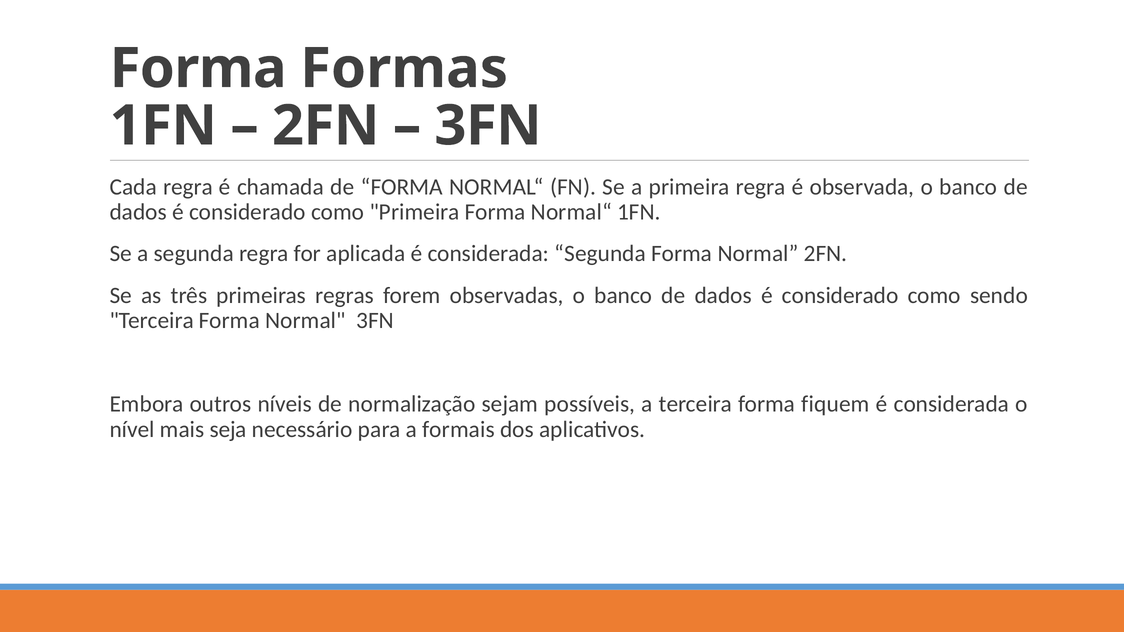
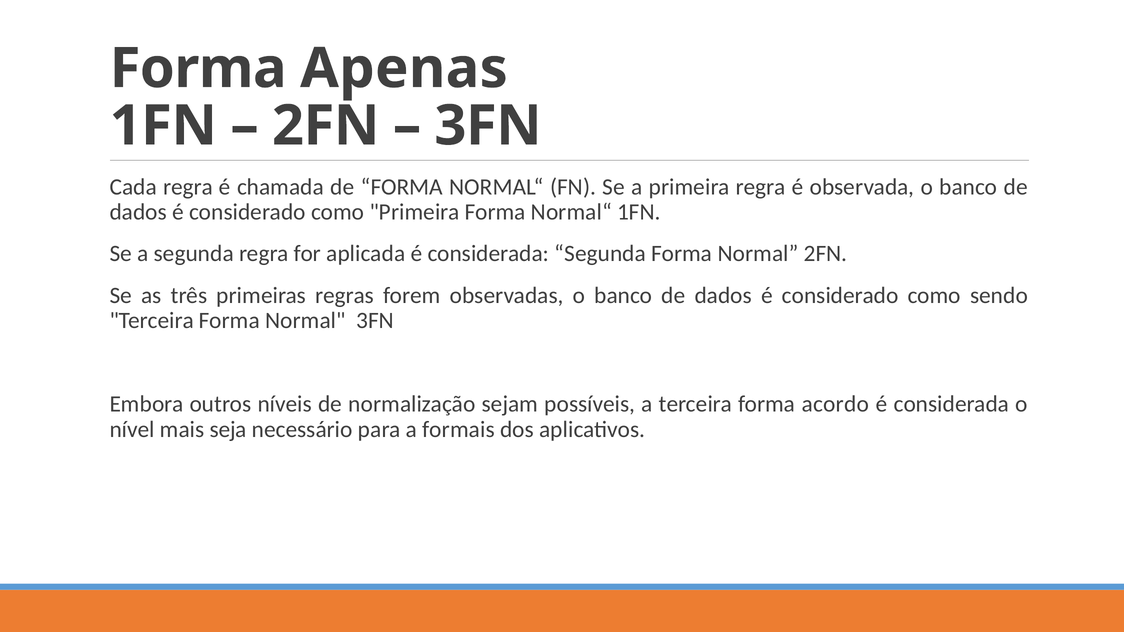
Formas: Formas -> Apenas
fiquem: fiquem -> acordo
